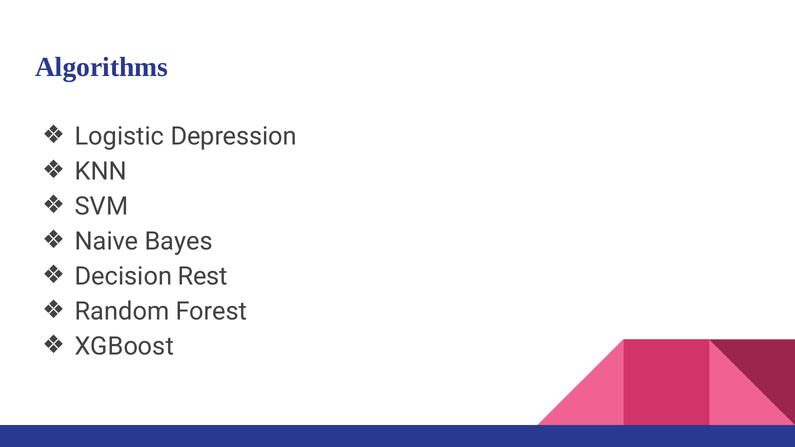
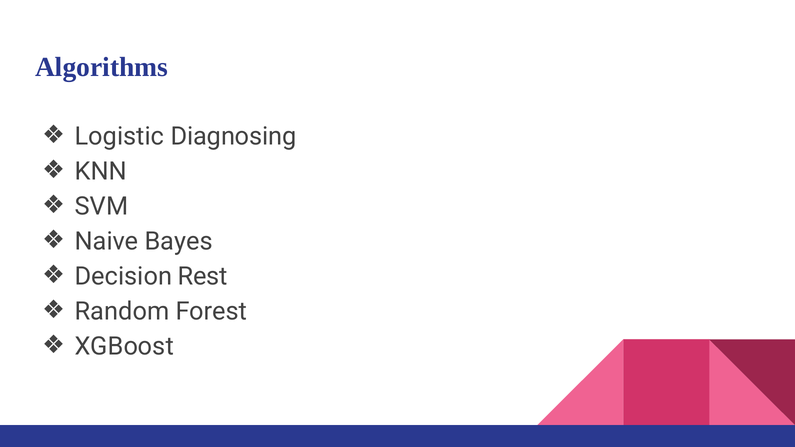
Depression: Depression -> Diagnosing
